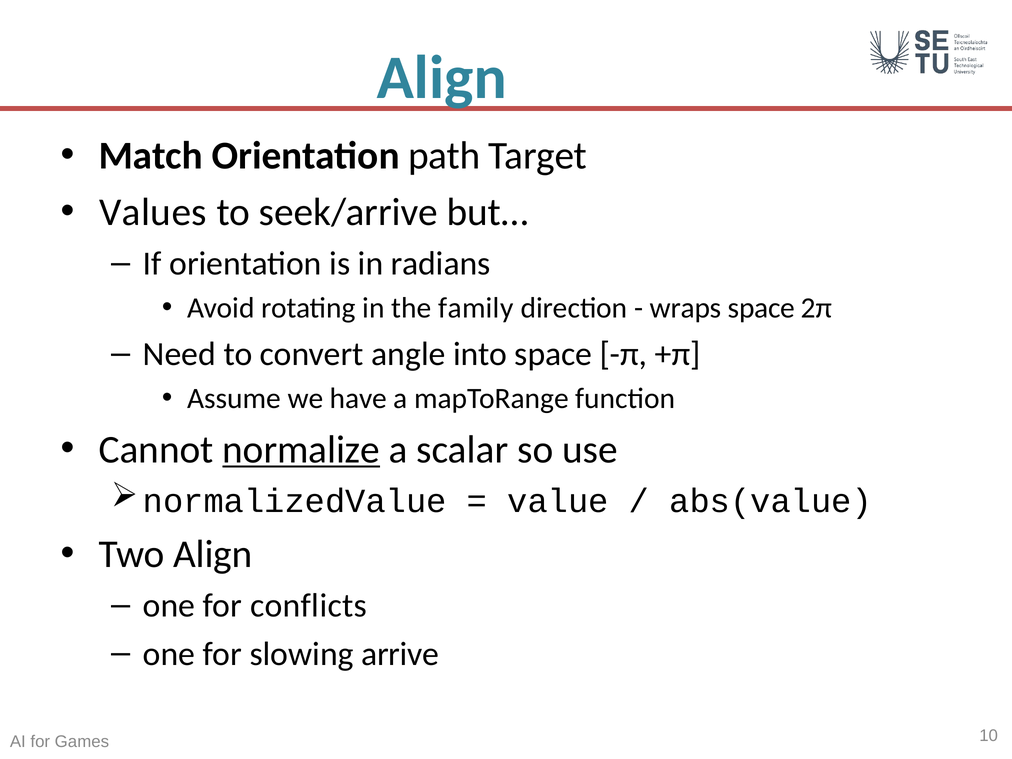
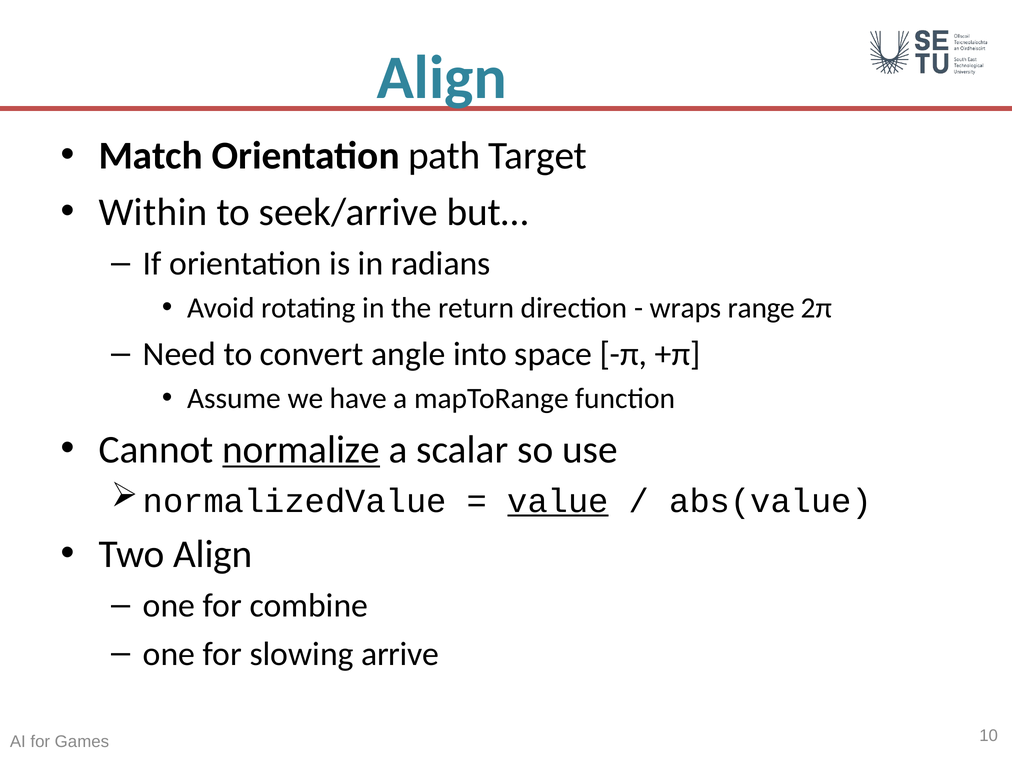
Values: Values -> Within
family: family -> return
wraps space: space -> range
value underline: none -> present
conflicts: conflicts -> combine
